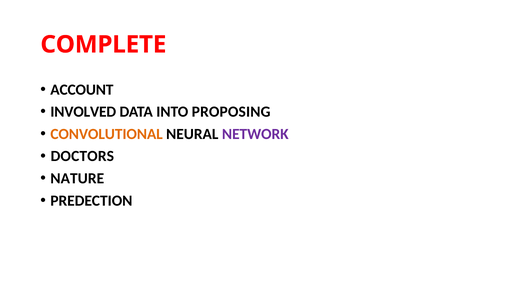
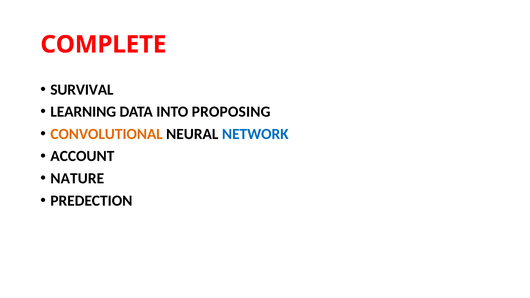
ACCOUNT: ACCOUNT -> SURVIVAL
INVOLVED: INVOLVED -> LEARNING
NETWORK colour: purple -> blue
DOCTORS: DOCTORS -> ACCOUNT
